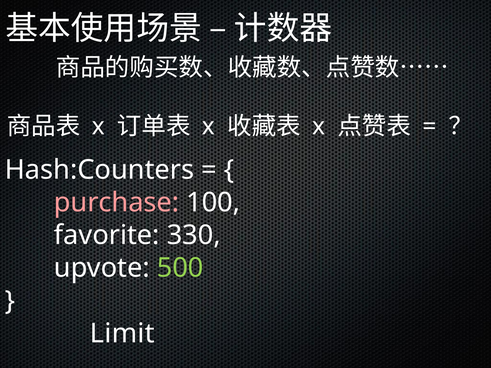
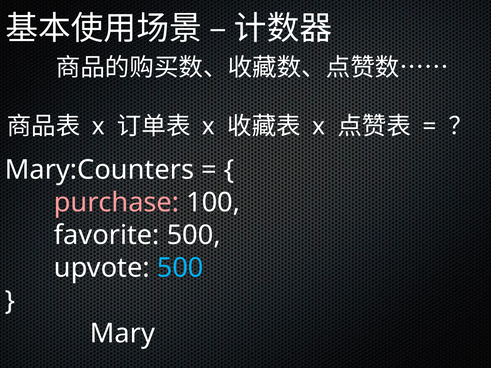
Hash:Counters: Hash:Counters -> Mary:Counters
favorite 330: 330 -> 500
500 at (180, 268) colour: light green -> light blue
Limit: Limit -> Mary
